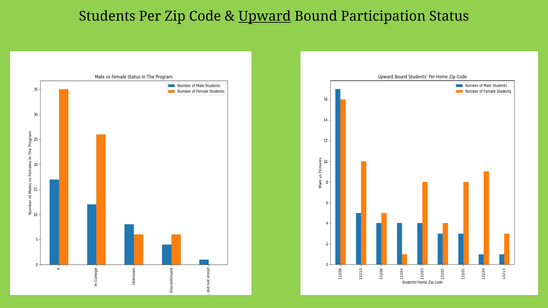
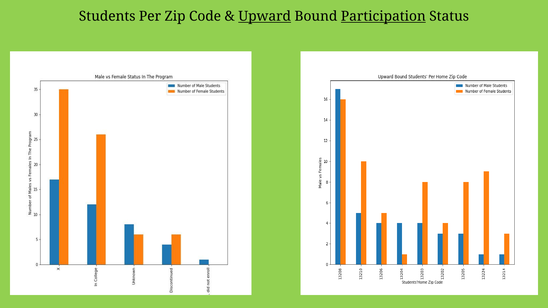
Participation underline: none -> present
